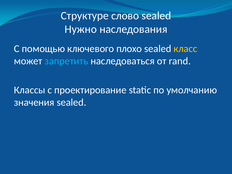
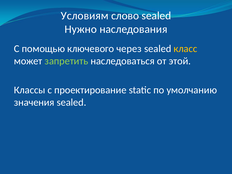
Структуре: Структуре -> Условиям
плохо: плохо -> через
запретить colour: light blue -> light green
rand: rand -> этой
